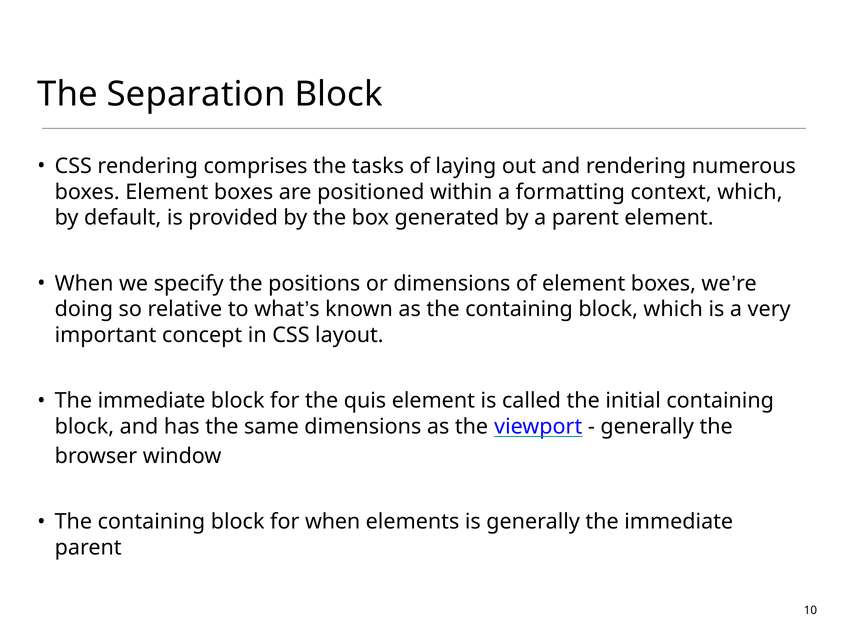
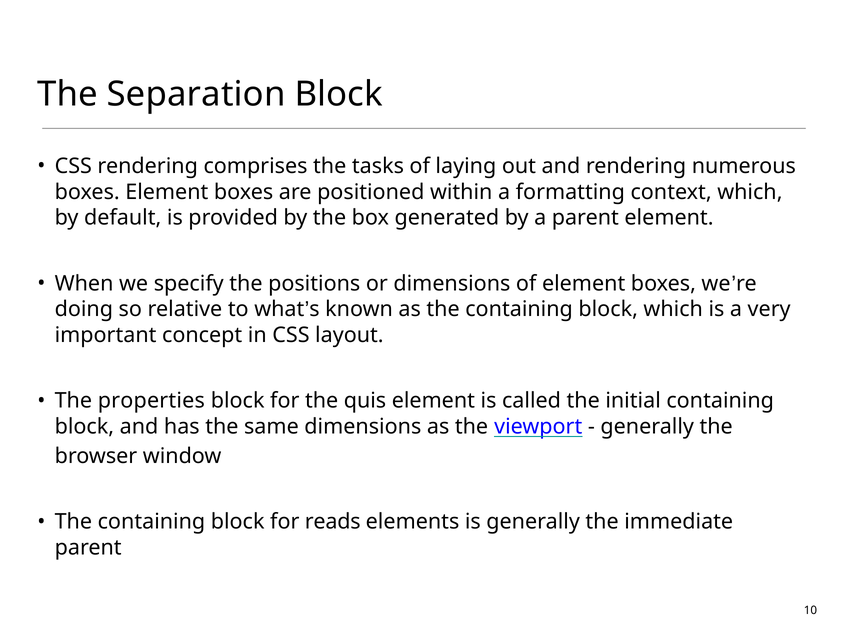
immediate at (152, 401): immediate -> properties
for when: when -> reads
